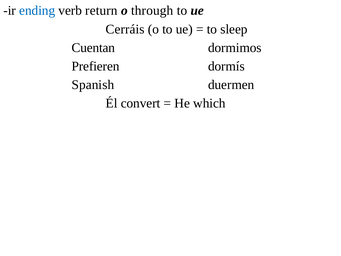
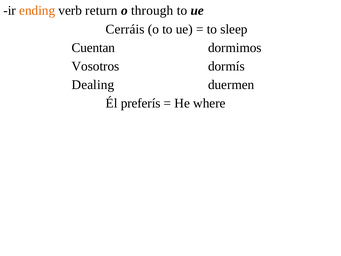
ending colour: blue -> orange
Prefieren: Prefieren -> Vosotros
Spanish: Spanish -> Dealing
convert: convert -> preferís
which: which -> where
